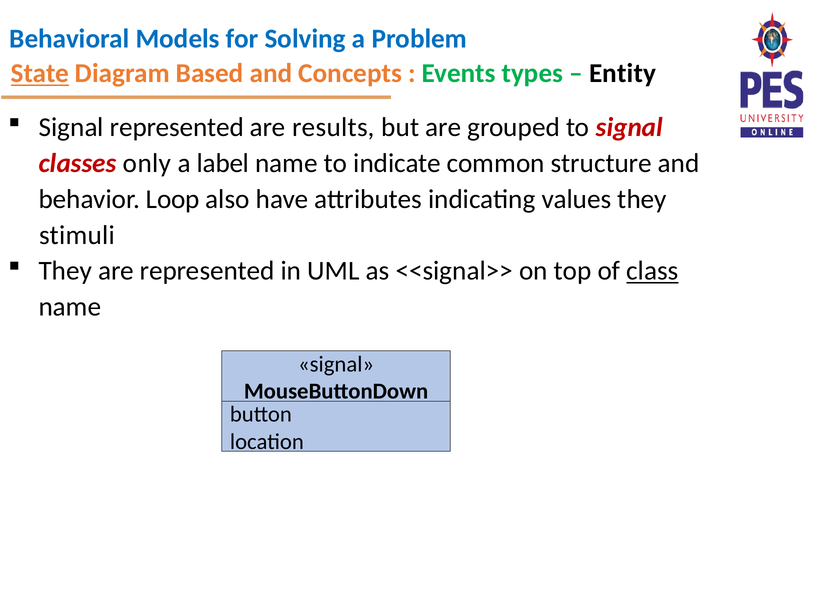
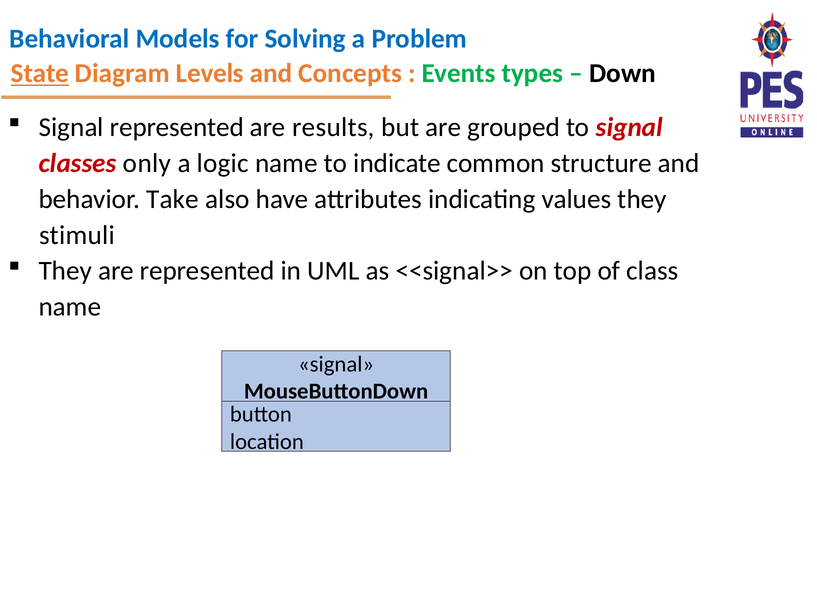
Based: Based -> Levels
Entity: Entity -> Down
label: label -> logic
Loop: Loop -> Take
class underline: present -> none
